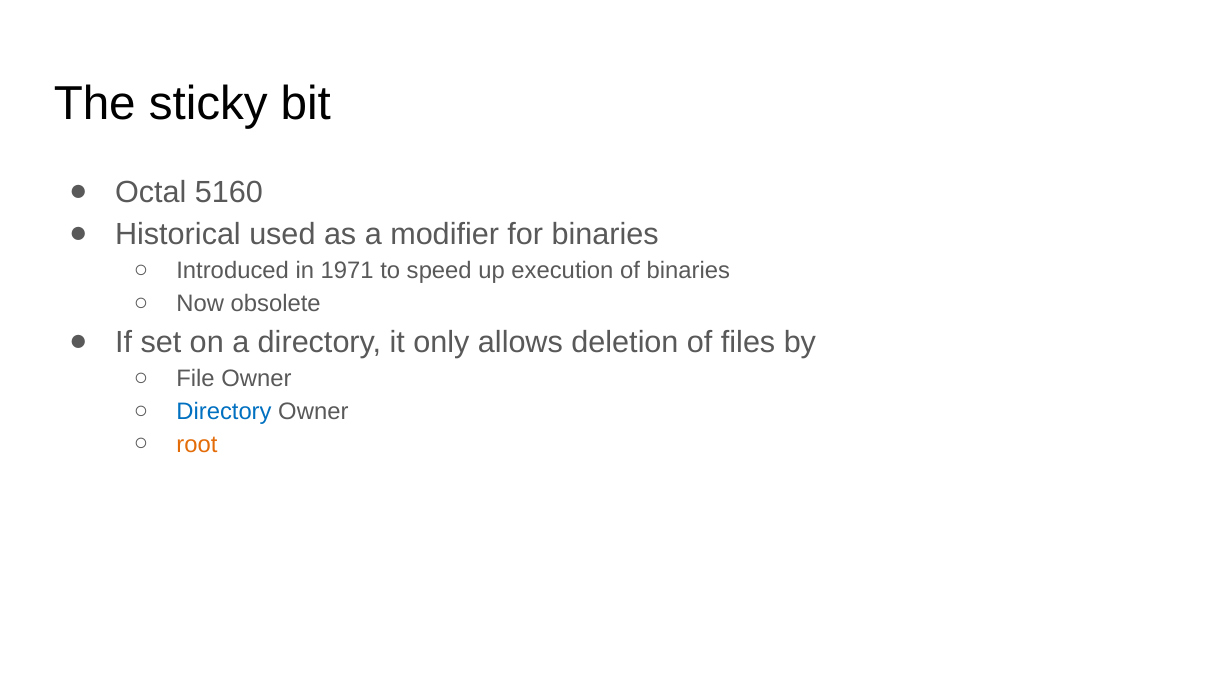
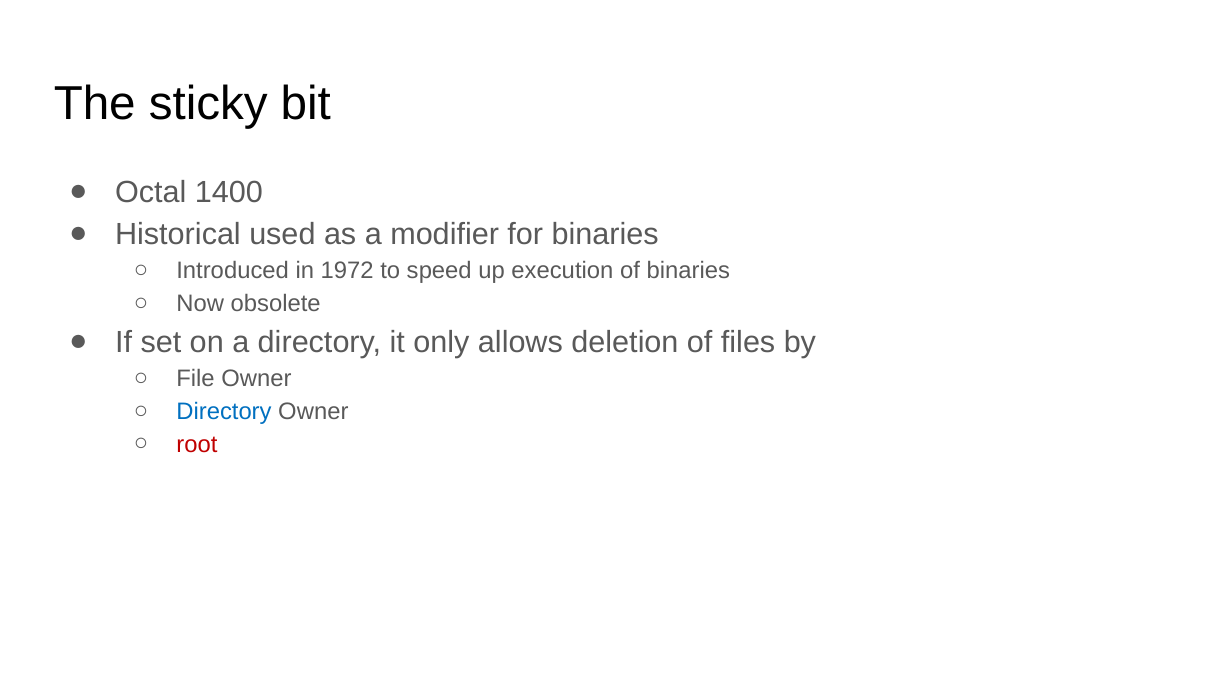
5160: 5160 -> 1400
1971: 1971 -> 1972
root colour: orange -> red
